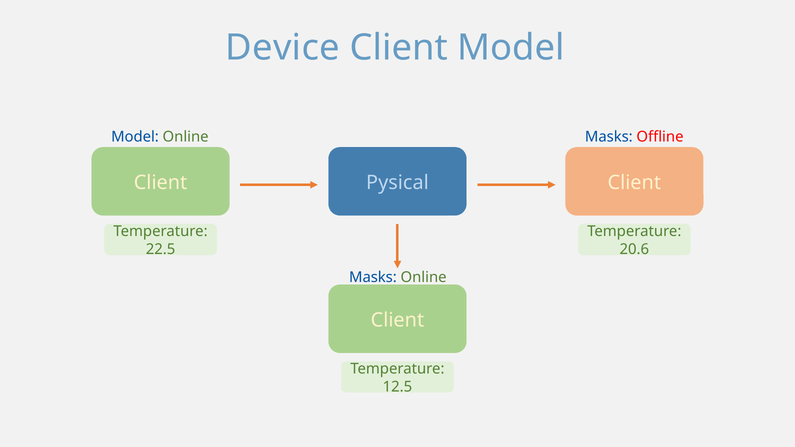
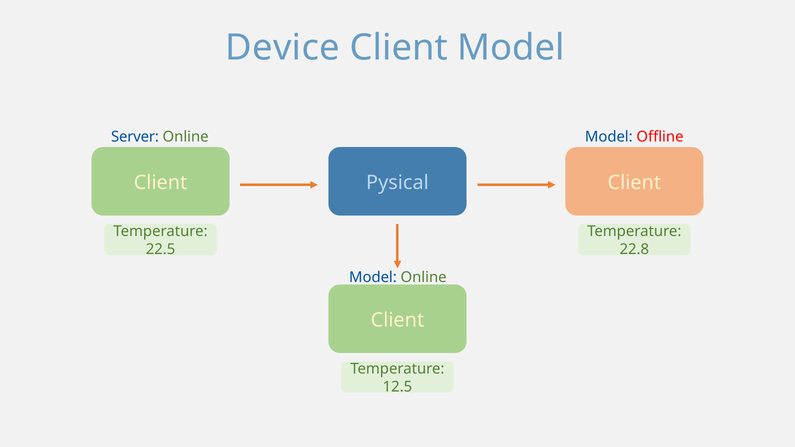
Model at (135, 137): Model -> Server
Online Masks: Masks -> Model
20.6: 20.6 -> 22.8
Masks at (373, 277): Masks -> Model
